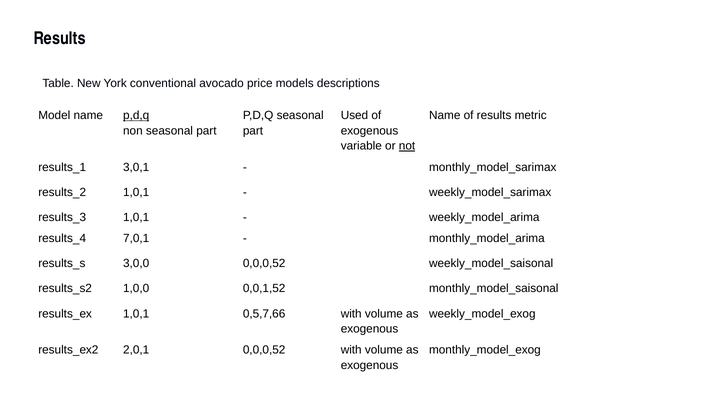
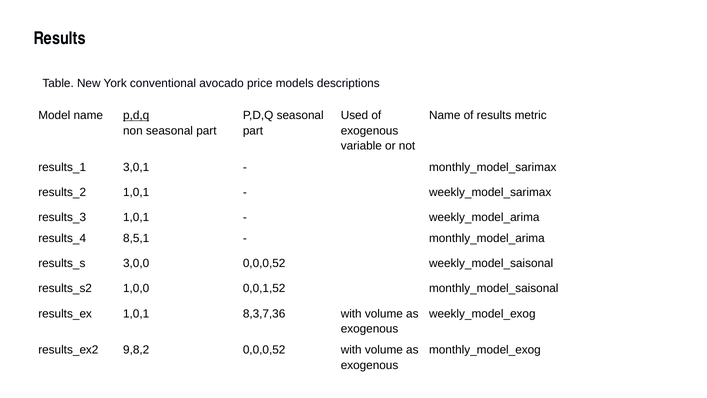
not underline: present -> none
7,0,1: 7,0,1 -> 8,5,1
0,5,7,66: 0,5,7,66 -> 8,3,7,36
2,0,1: 2,0,1 -> 9,8,2
